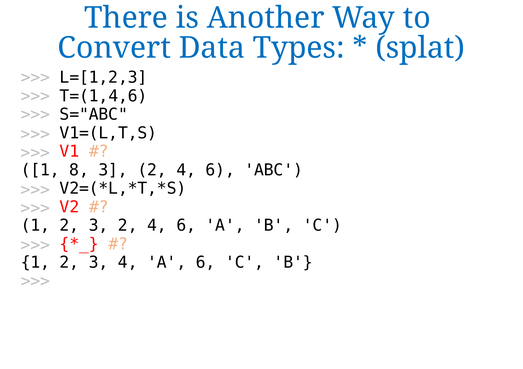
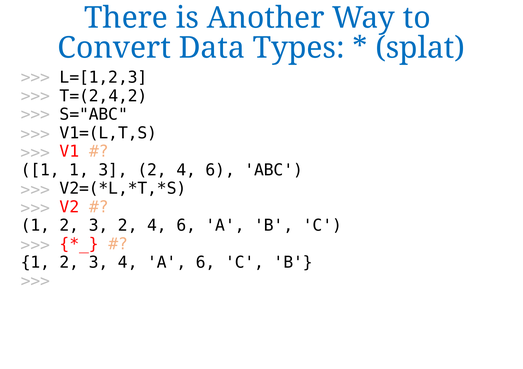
T=(1,4,6: T=(1,4,6 -> T=(2,4,2
1 8: 8 -> 1
